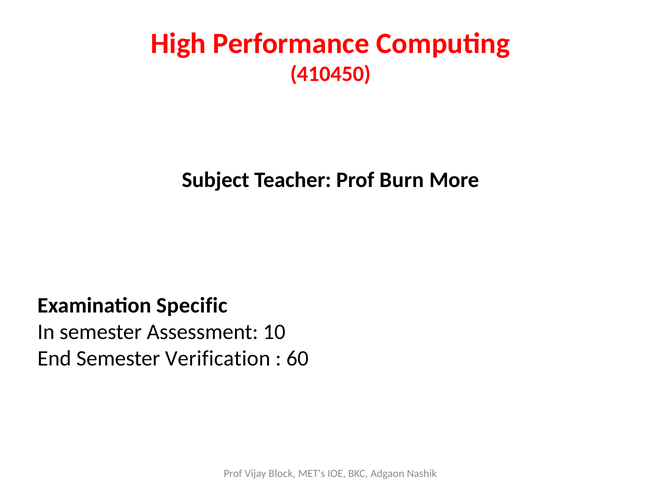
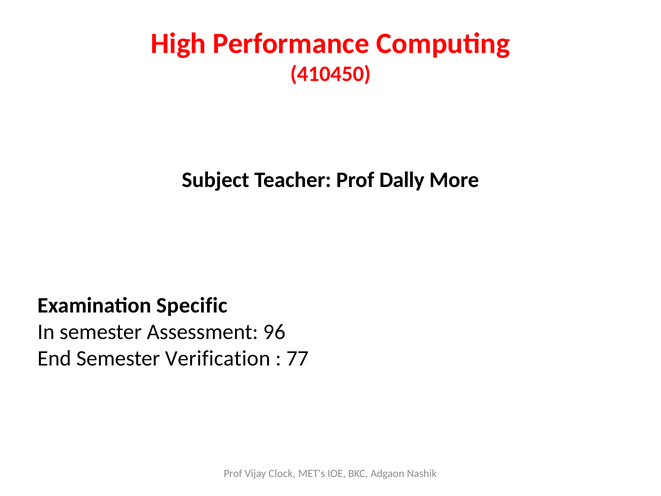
Burn: Burn -> Dally
10: 10 -> 96
60: 60 -> 77
Block: Block -> Clock
